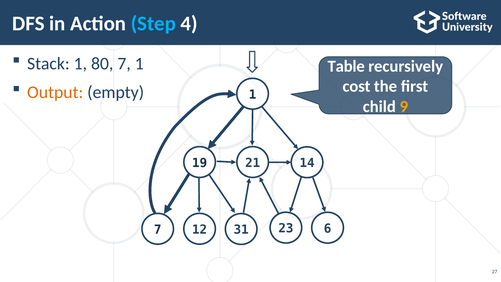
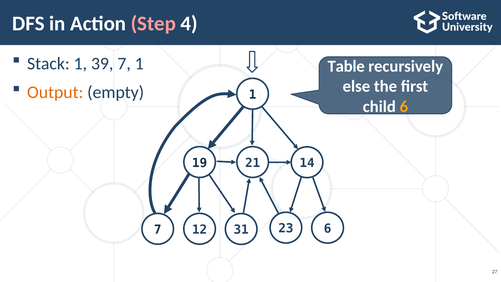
Step colour: light blue -> pink
80: 80 -> 39
cost: cost -> else
child 9: 9 -> 6
